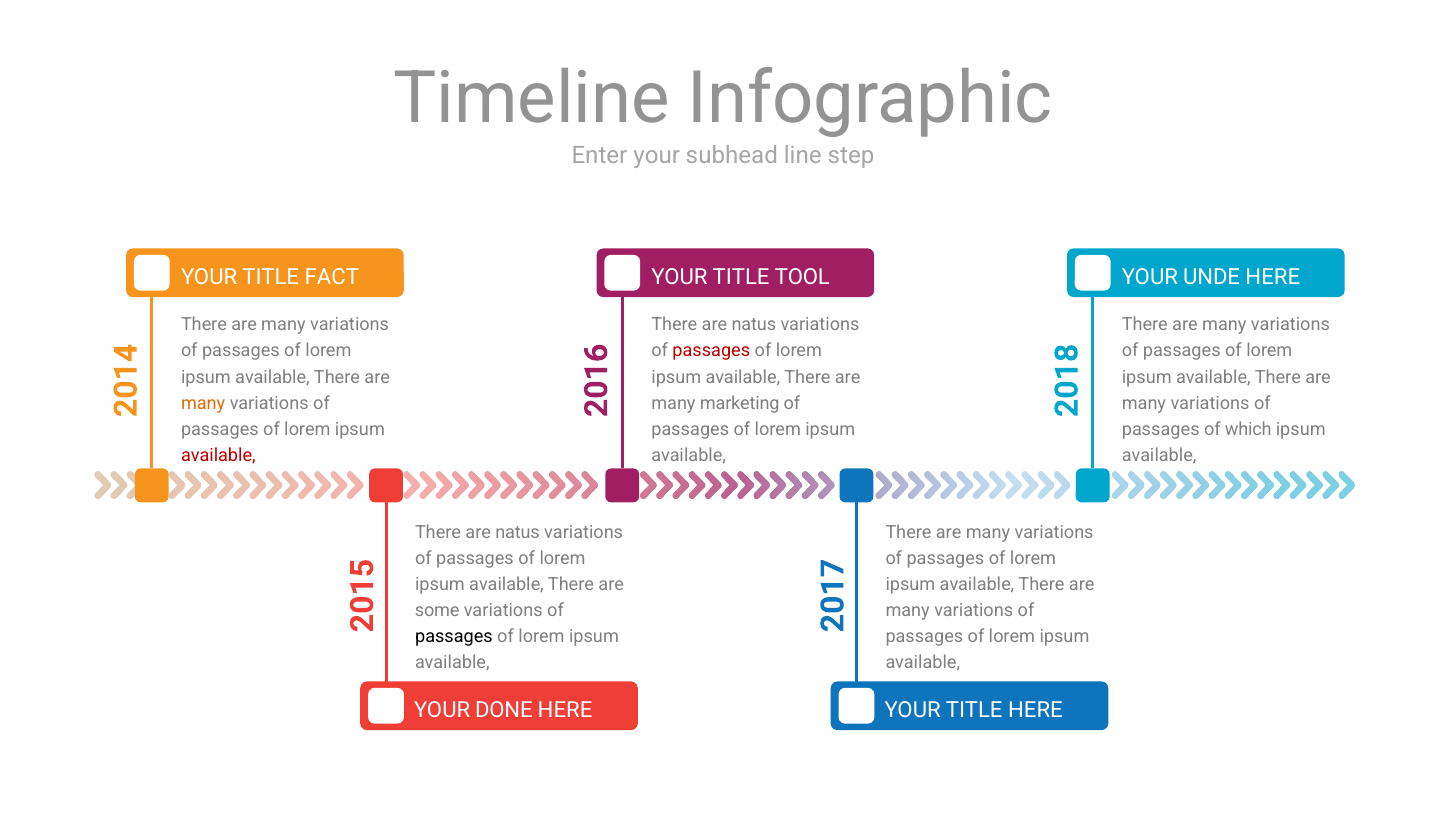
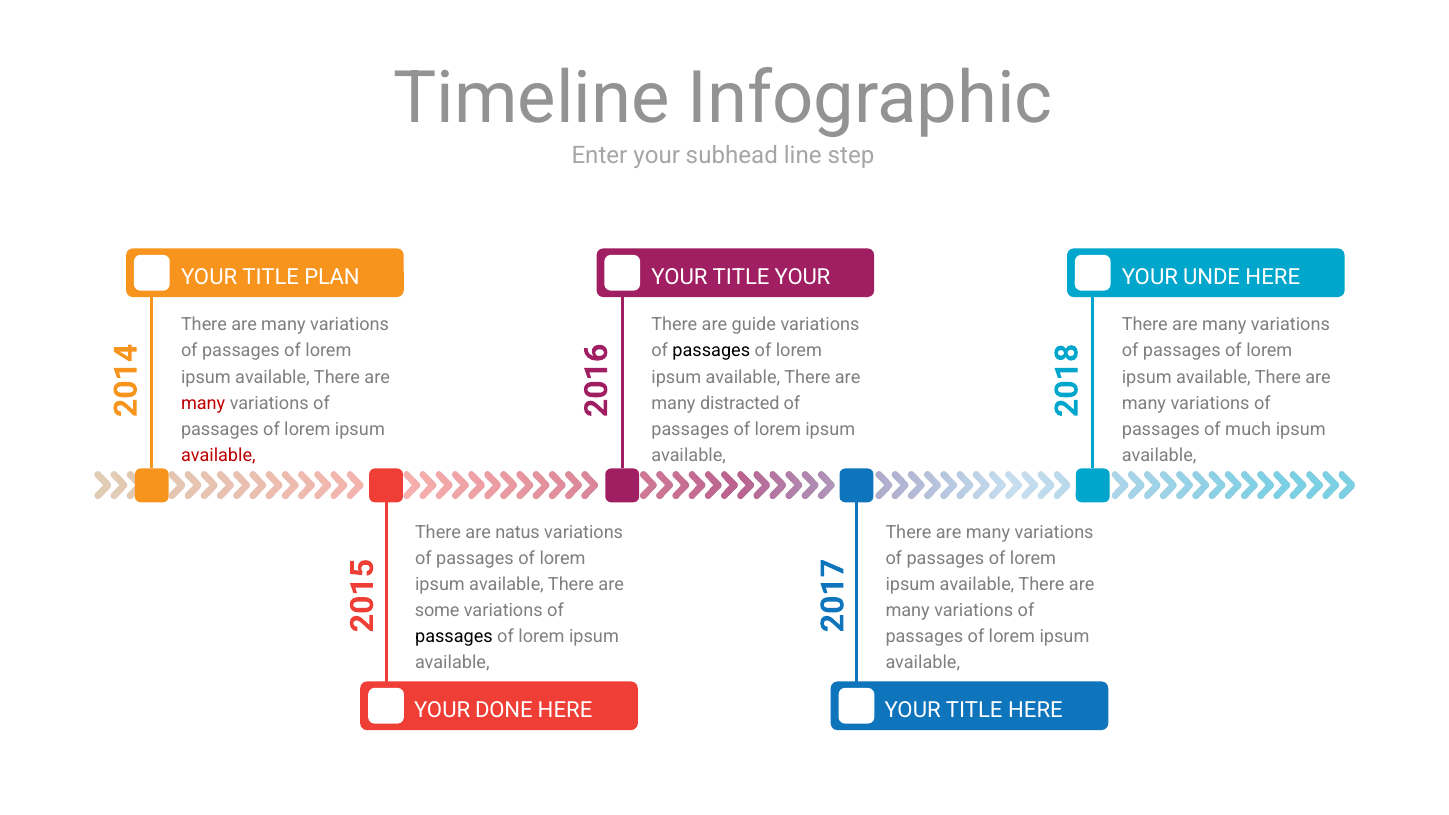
FACT: FACT -> PLAN
TITLE TOOL: TOOL -> YOUR
natus at (754, 325): natus -> guide
passages at (711, 351) colour: red -> black
many at (203, 403) colour: orange -> red
marketing: marketing -> distracted
which: which -> much
